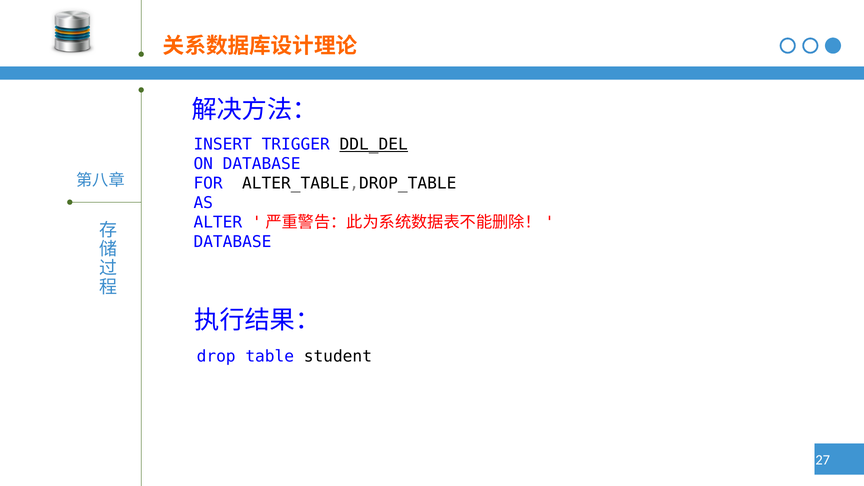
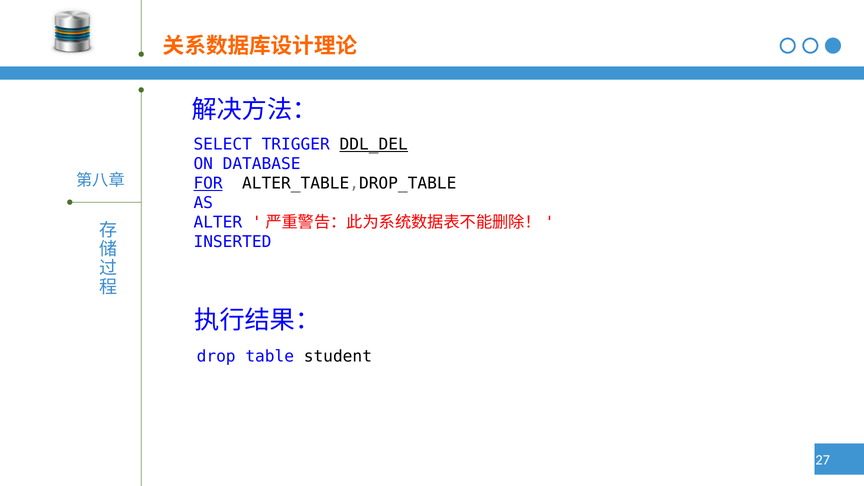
INSERT: INSERT -> SELECT
FOR underline: none -> present
DATABASE at (232, 242): DATABASE -> INSERTED
